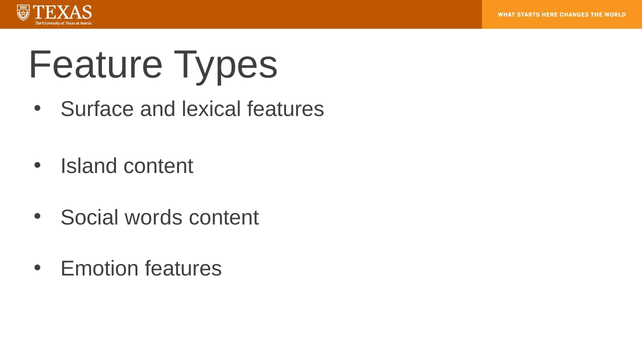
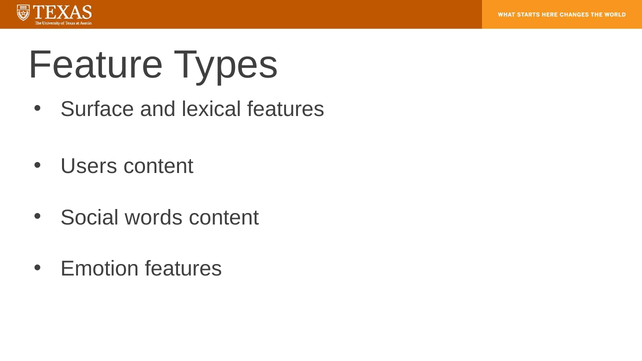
Island: Island -> Users
